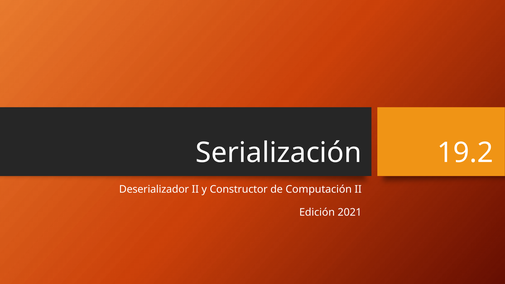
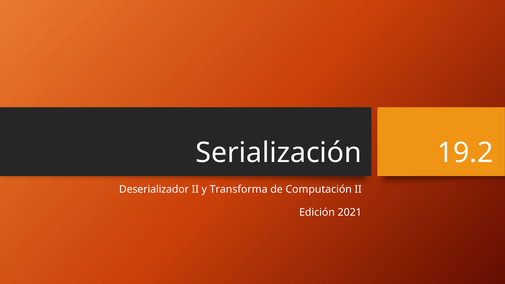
Constructor: Constructor -> Transforma
